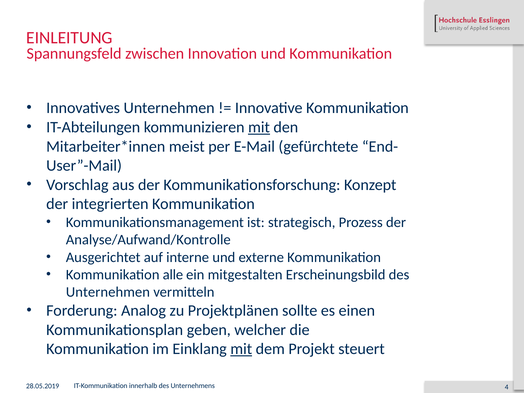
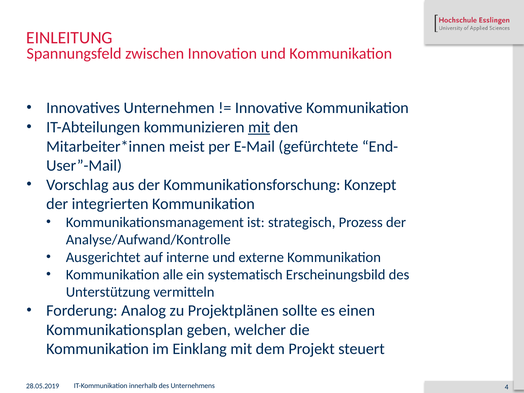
mitgestalten: mitgestalten -> systematisch
Unternehmen at (108, 292): Unternehmen -> Unterstützung
mit at (241, 349) underline: present -> none
